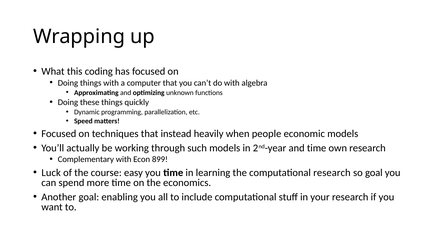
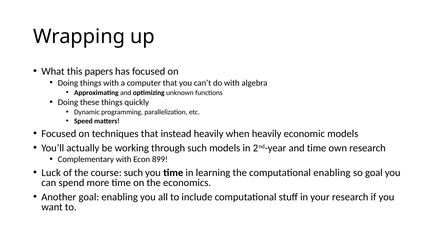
coding: coding -> papers
when people: people -> heavily
course easy: easy -> such
computational research: research -> enabling
